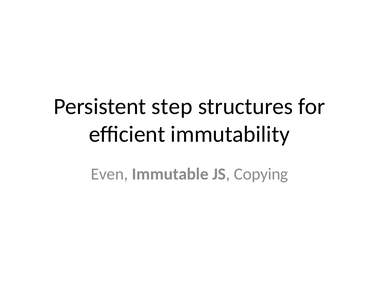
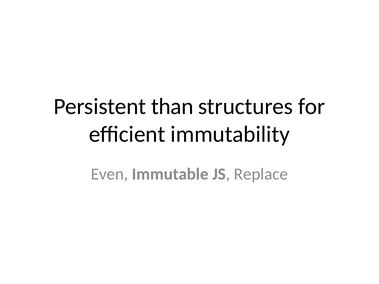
step: step -> than
Copying: Copying -> Replace
